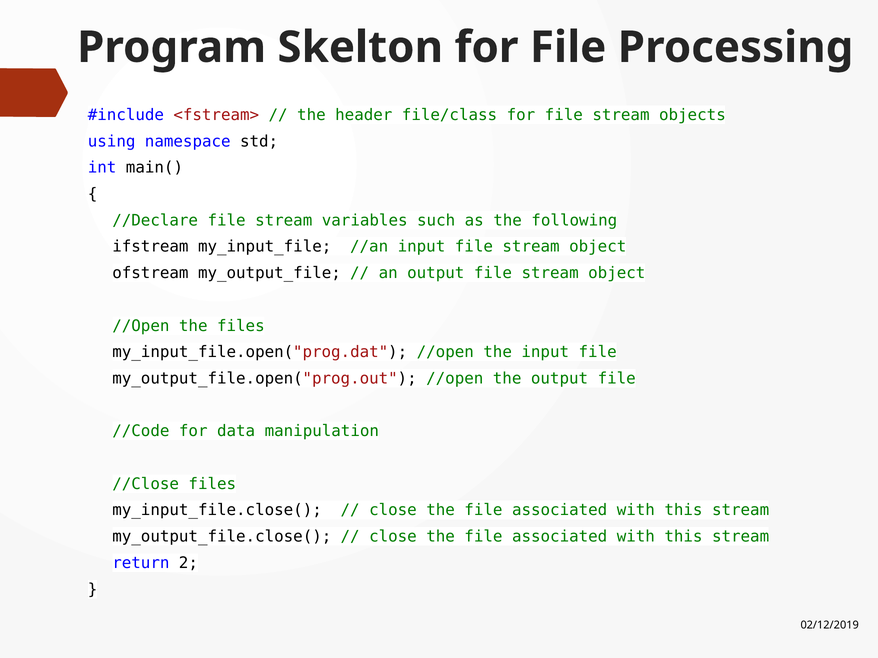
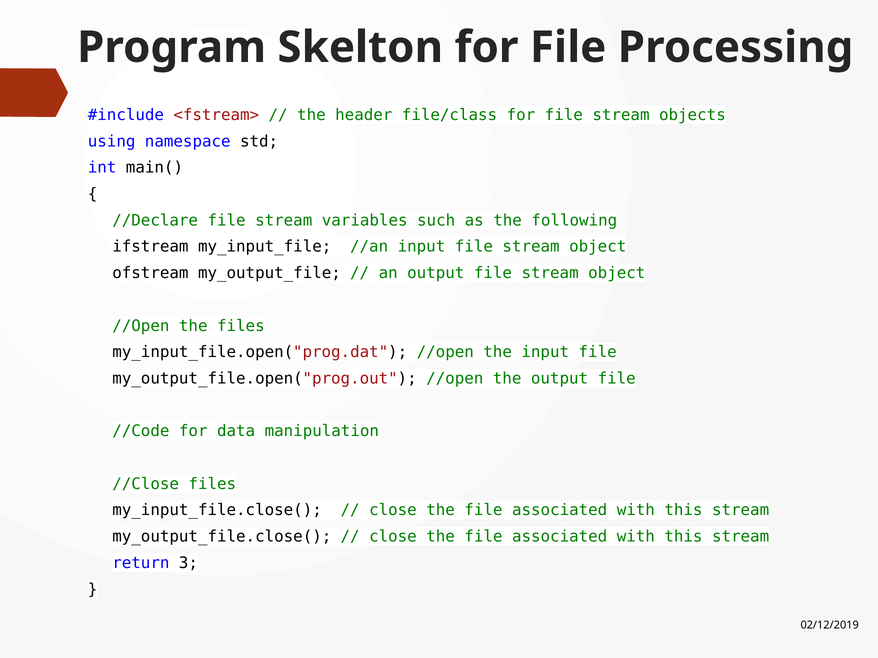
2: 2 -> 3
